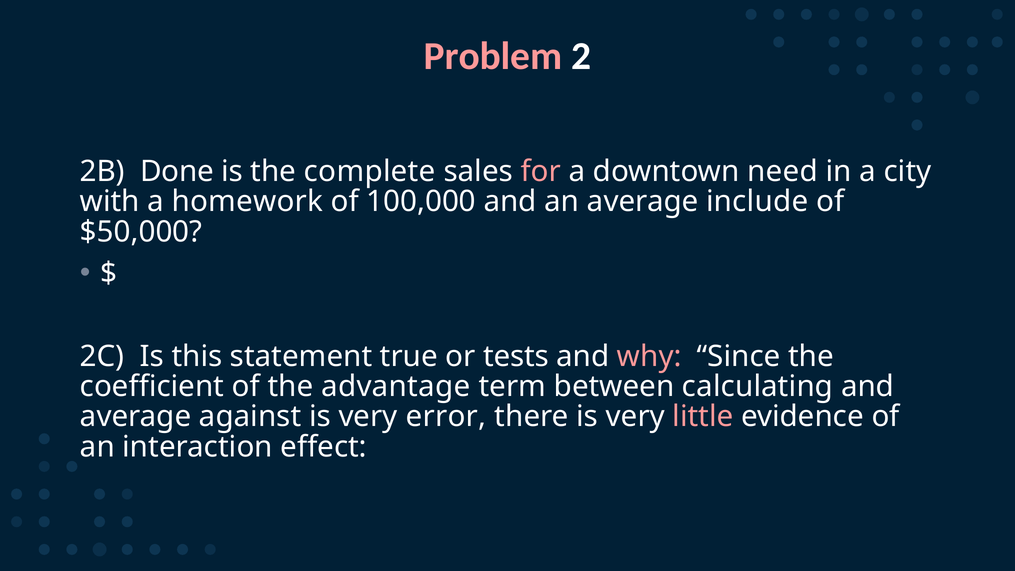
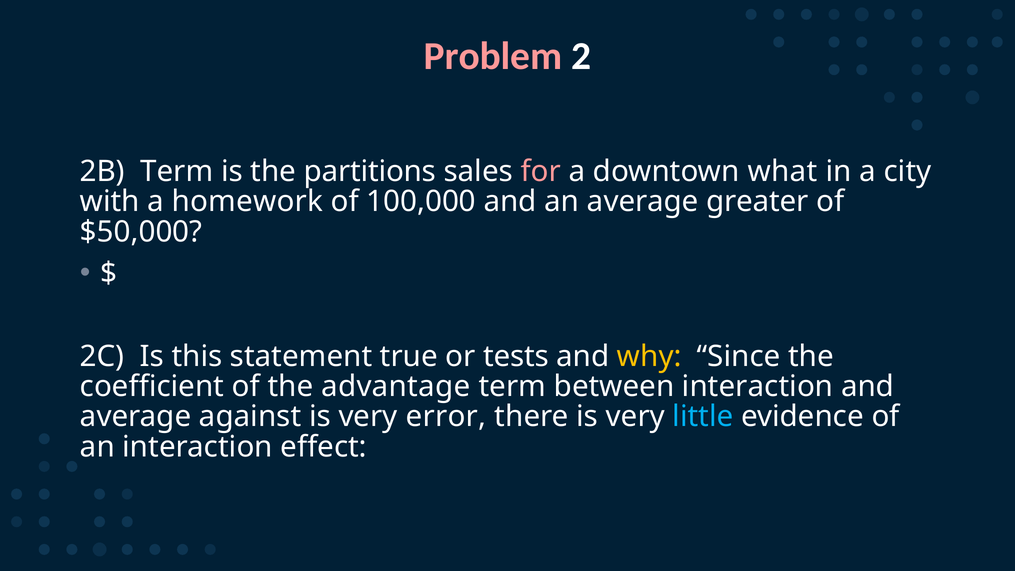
2B Done: Done -> Term
complete: complete -> partitions
need: need -> what
include: include -> greater
why colour: pink -> yellow
between calculating: calculating -> interaction
little colour: pink -> light blue
